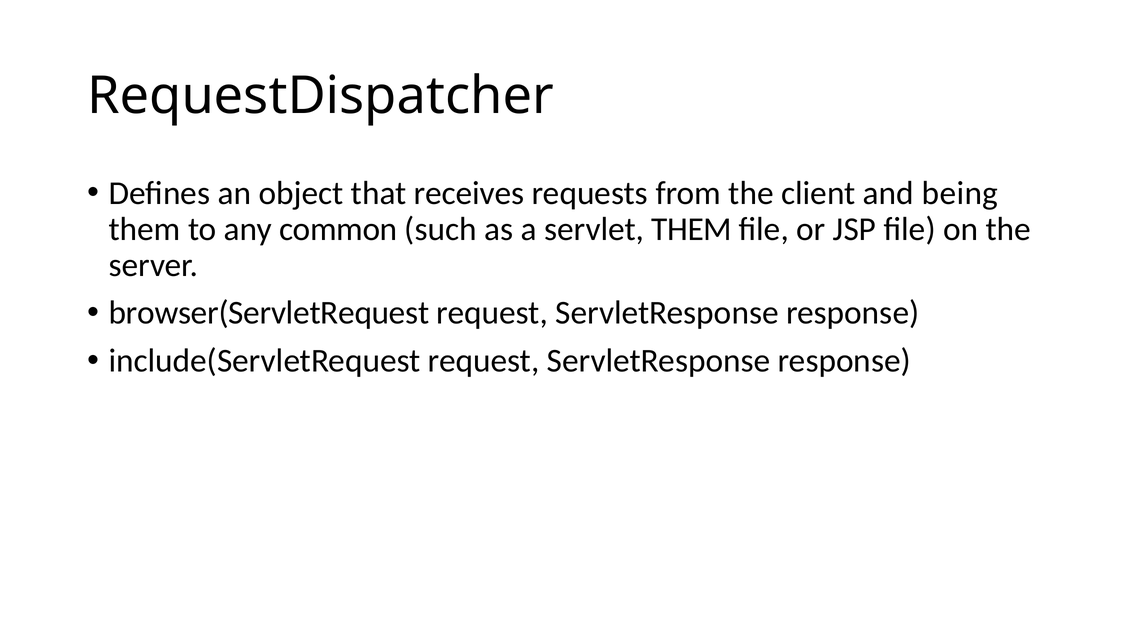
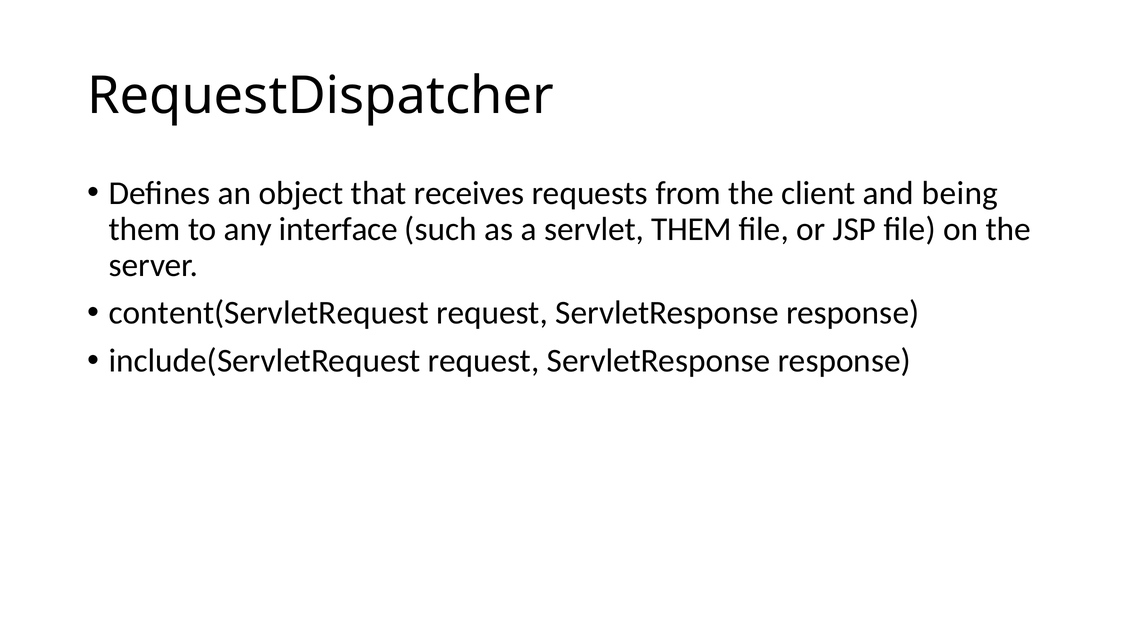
common: common -> interface
browser(ServletRequest: browser(ServletRequest -> content(ServletRequest
